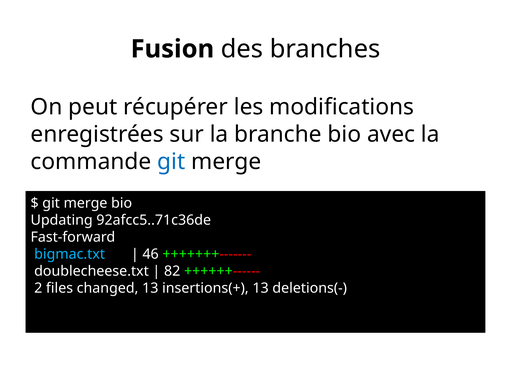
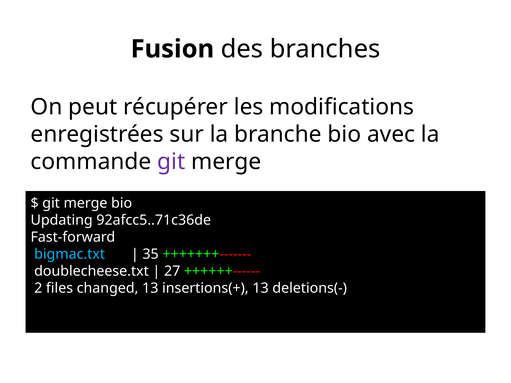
git at (171, 162) colour: blue -> purple
46: 46 -> 35
82: 82 -> 27
